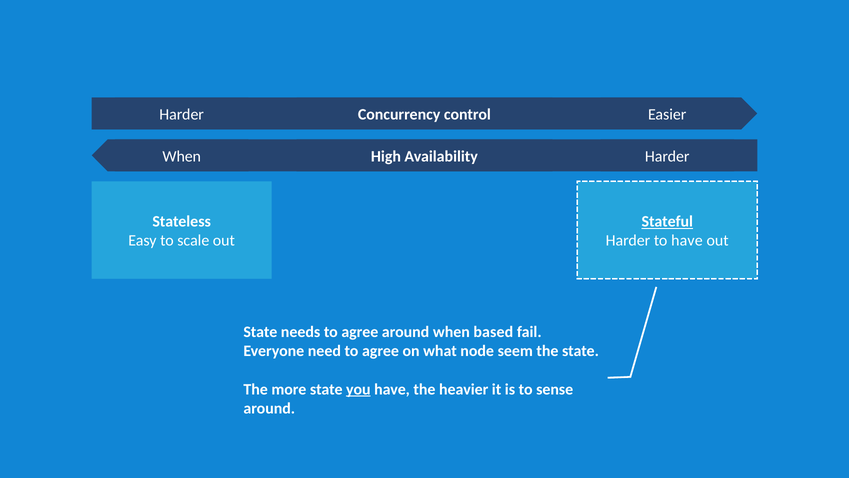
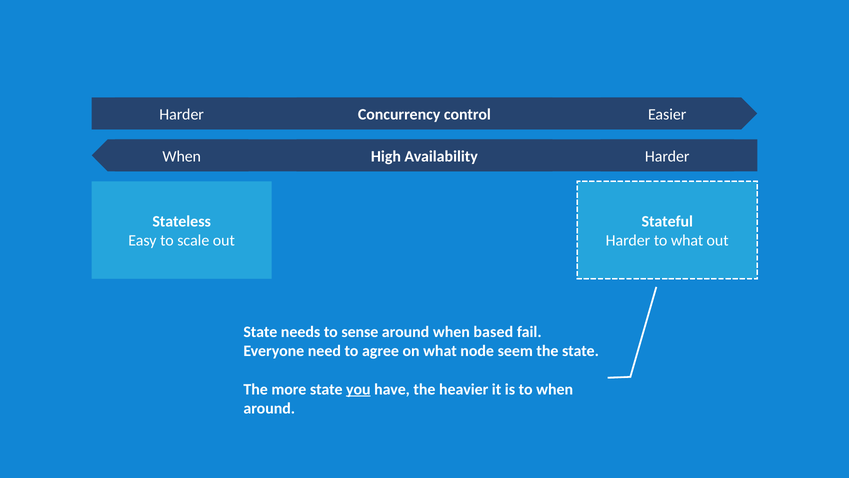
Stateful underline: present -> none
to have: have -> what
needs to agree: agree -> sense
to sense: sense -> when
